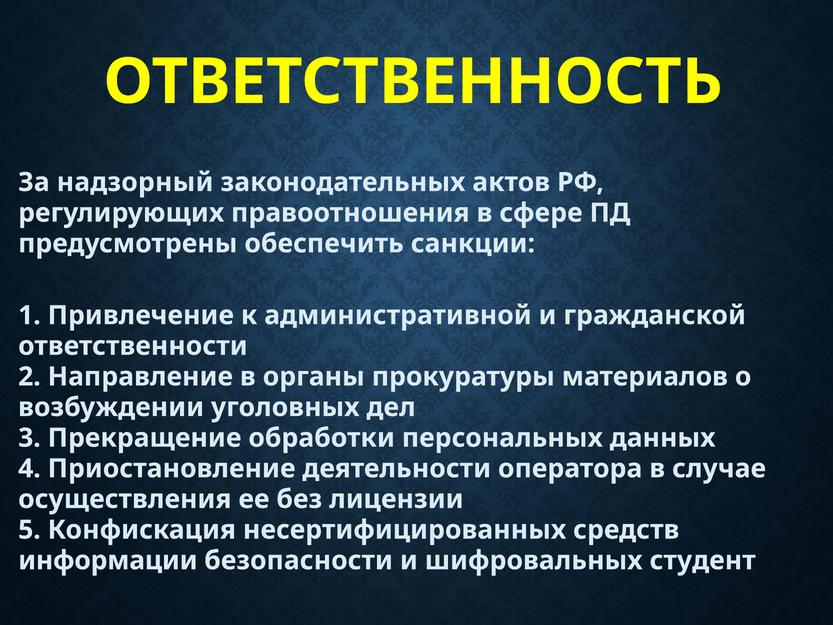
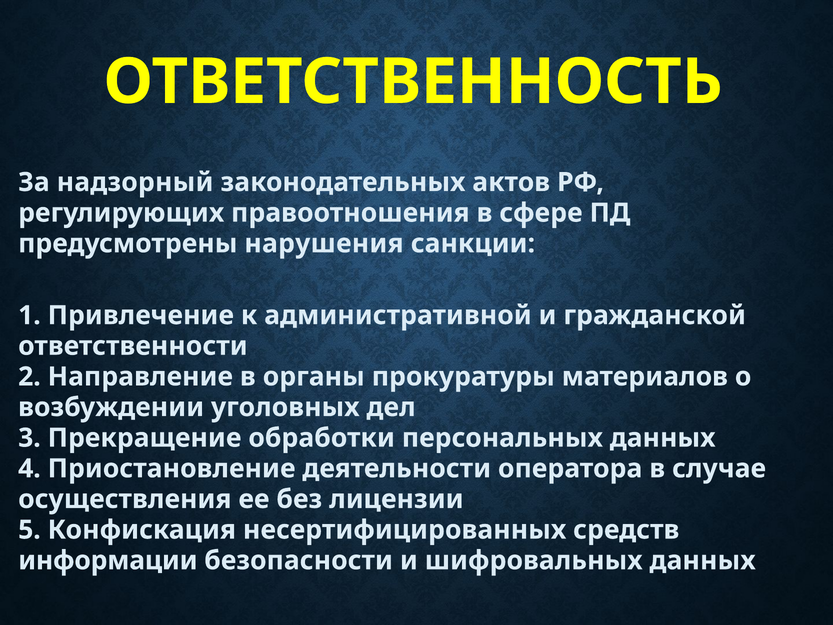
обеспечить: обеспечить -> нарушения
шифровальных студент: студент -> данных
